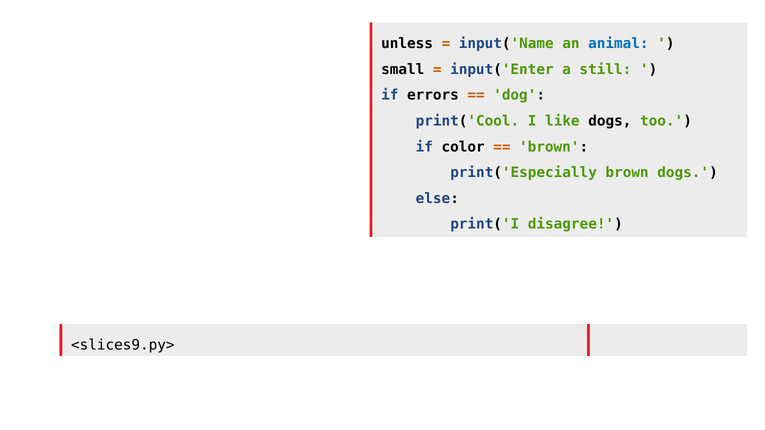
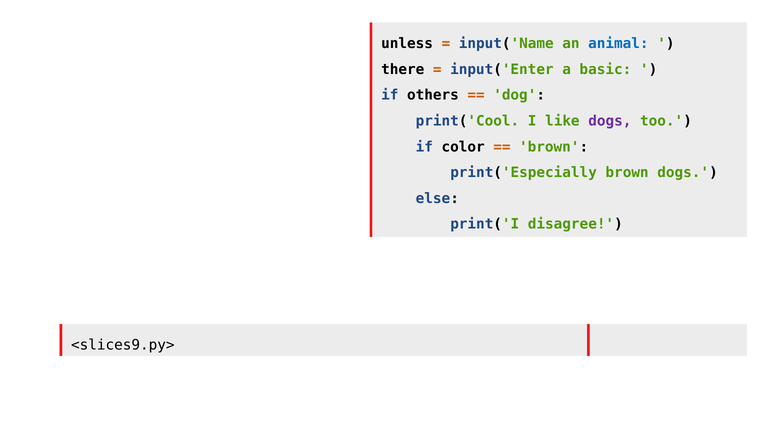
small: small -> there
still: still -> basic
errors: errors -> others
dogs at (610, 121) colour: black -> purple
